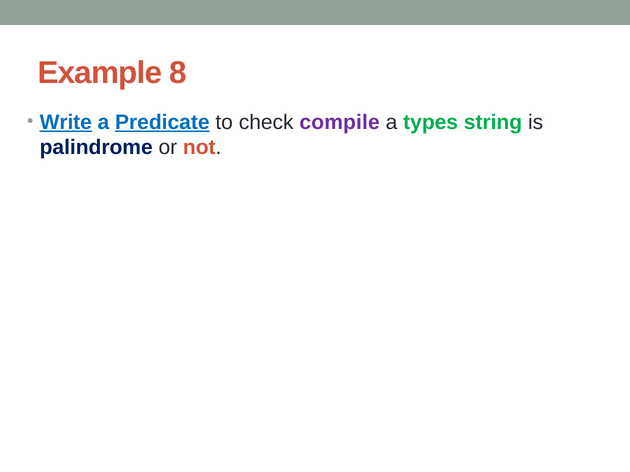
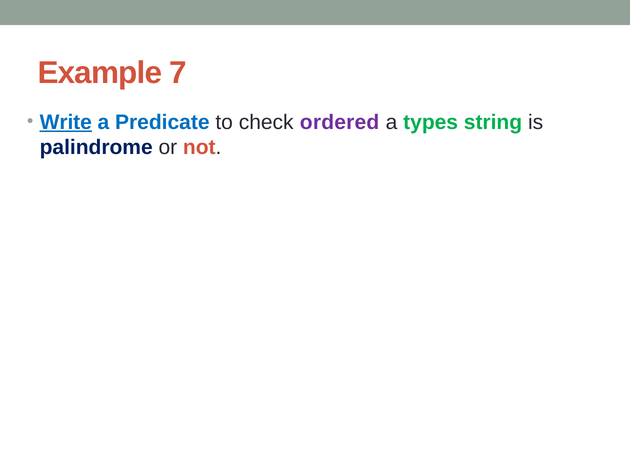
8: 8 -> 7
Predicate underline: present -> none
compile: compile -> ordered
